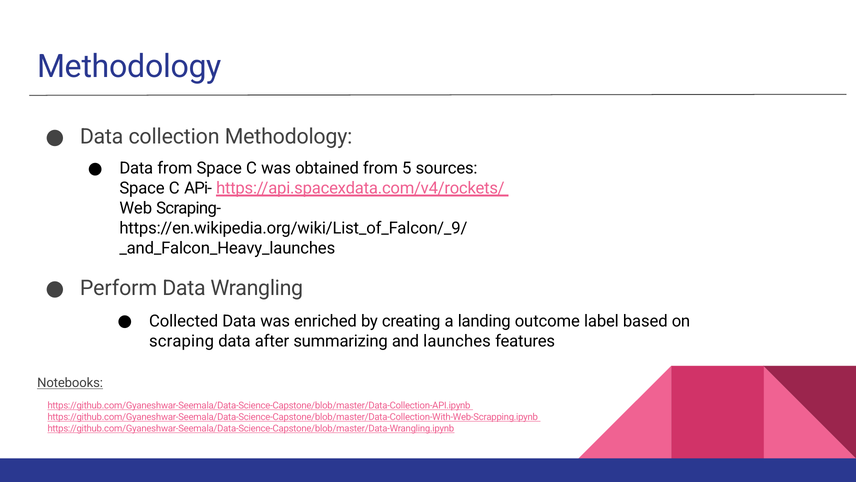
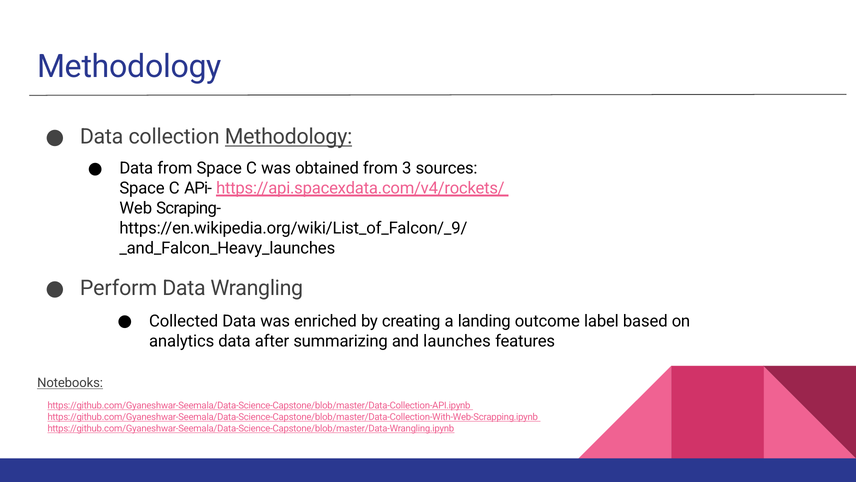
Methodology at (289, 137) underline: none -> present
5: 5 -> 3
scraping: scraping -> analytics
